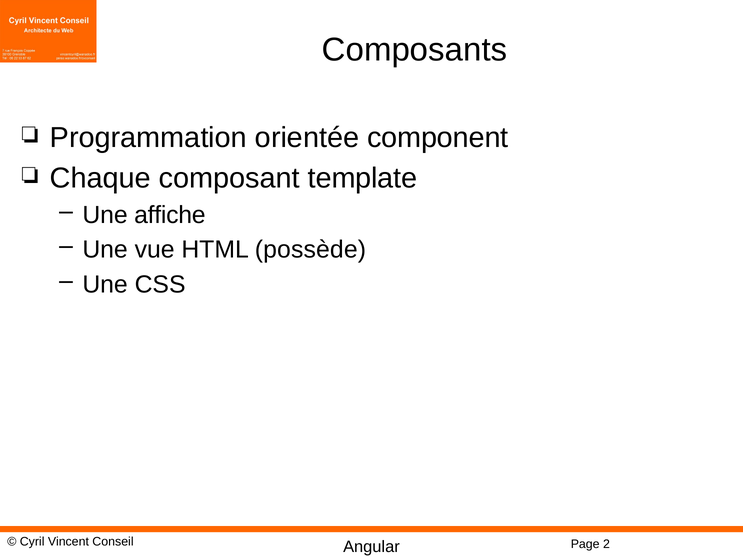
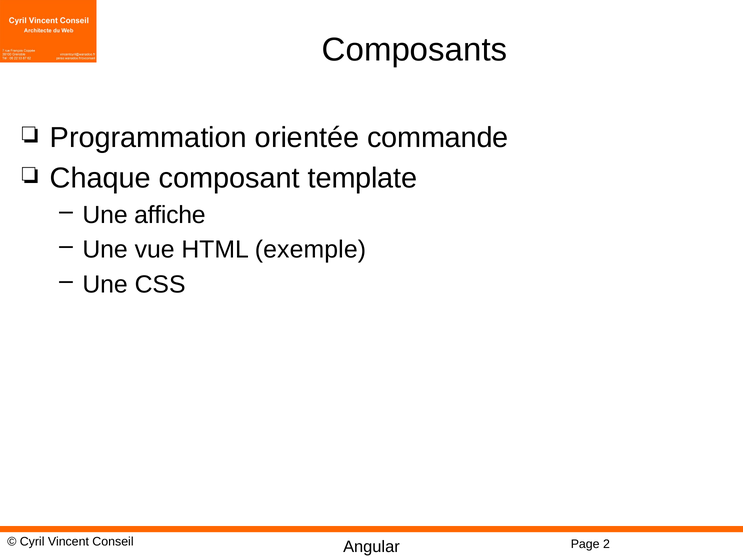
component: component -> commande
possède: possède -> exemple
